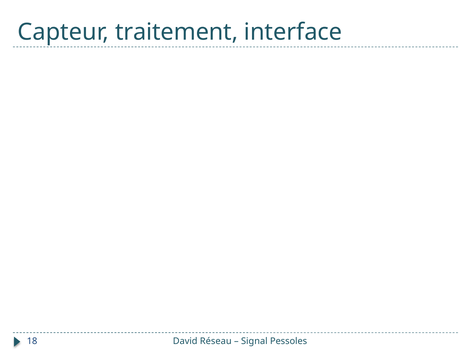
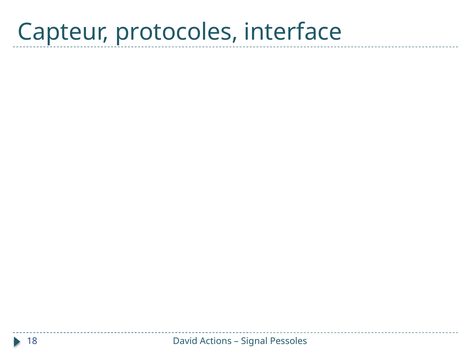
traitement: traitement -> protocoles
Réseau: Réseau -> Actions
